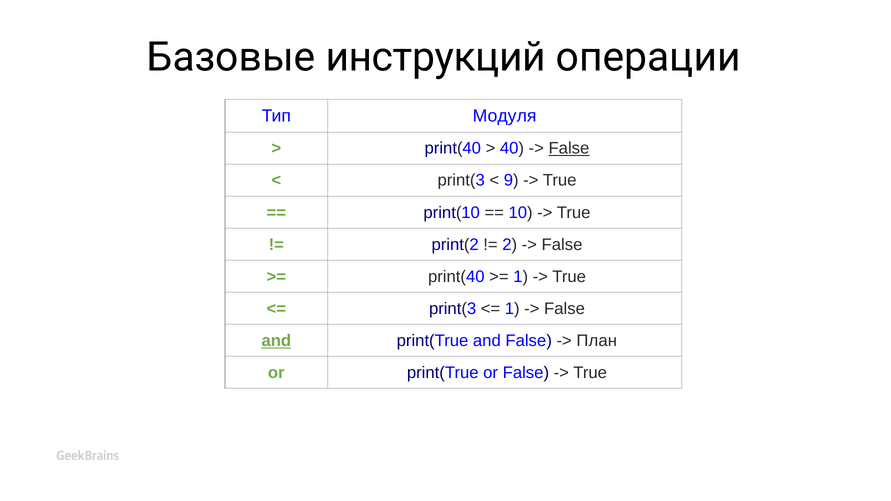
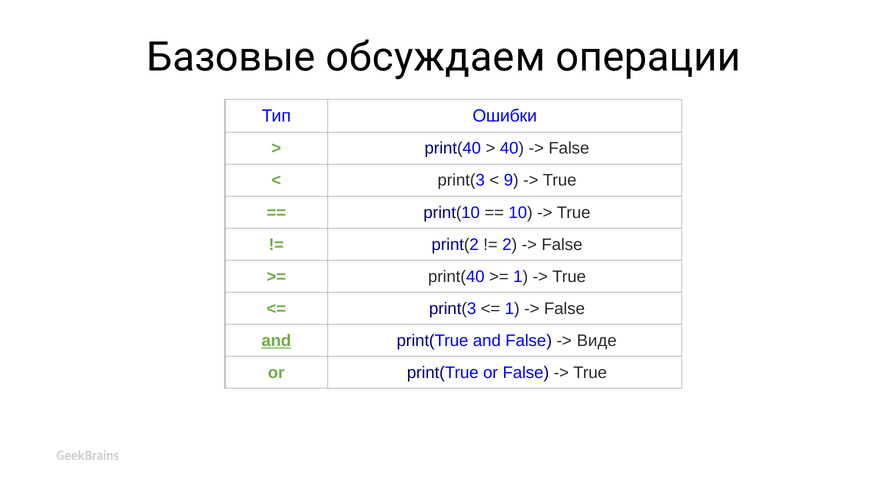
инструкций: инструкций -> обсуждаем
Модуля: Модуля -> Ошибки
False at (569, 148) underline: present -> none
План: План -> Виде
